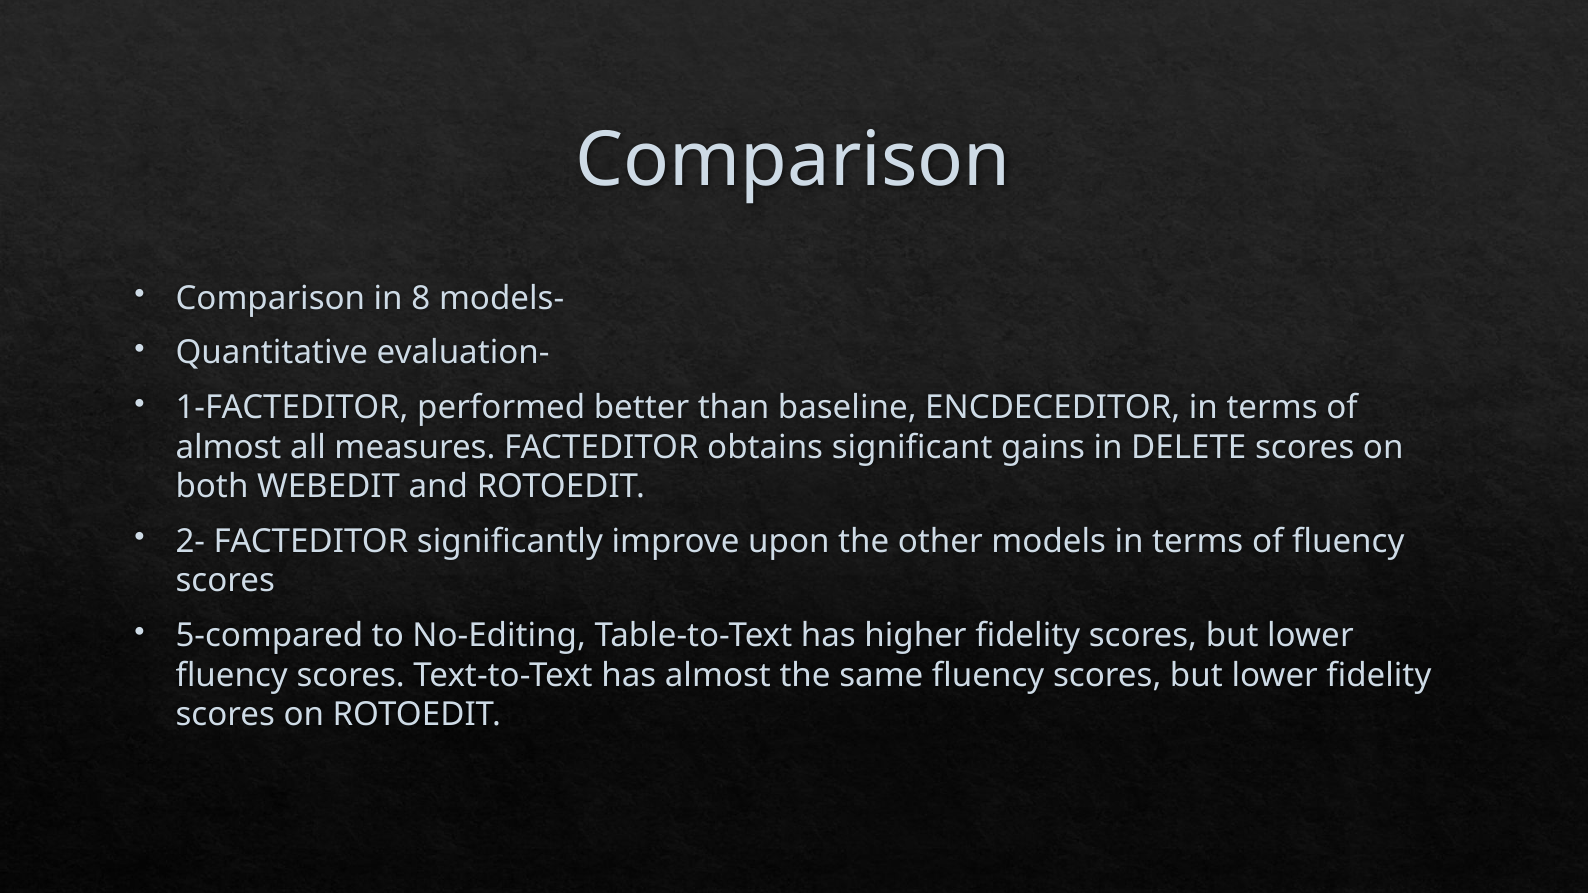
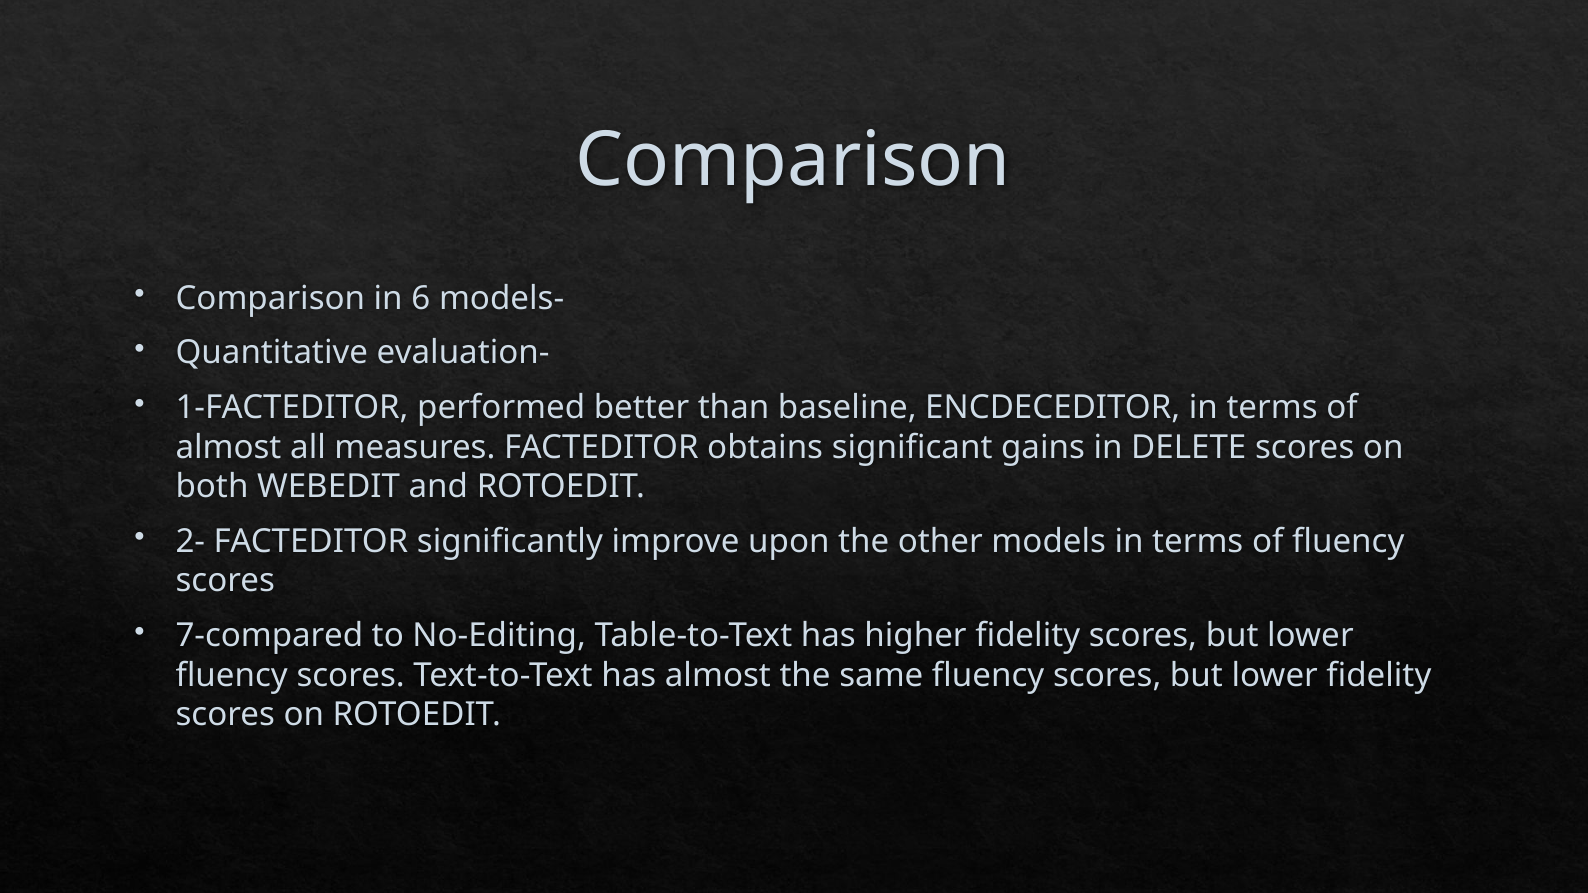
8: 8 -> 6
5-compared: 5-compared -> 7-compared
